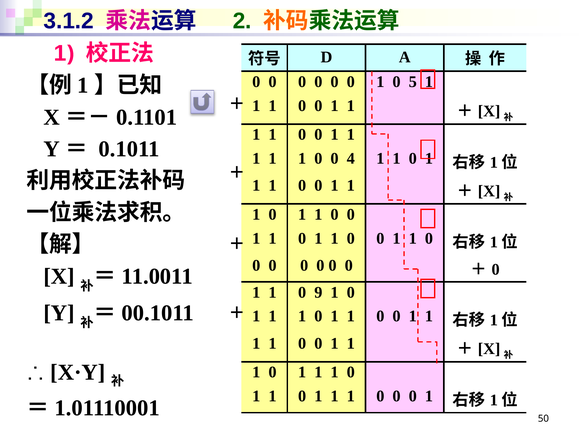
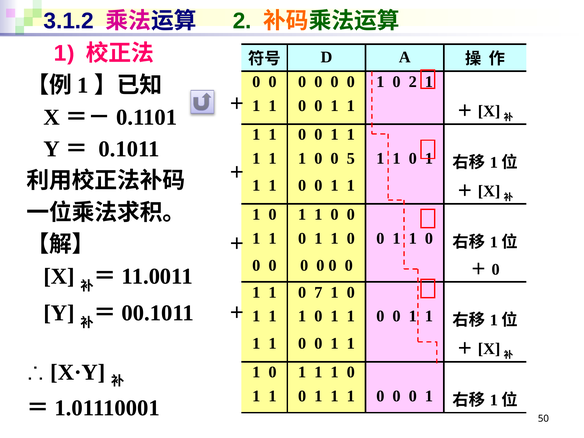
0 5: 5 -> 2
4: 4 -> 5
9: 9 -> 7
